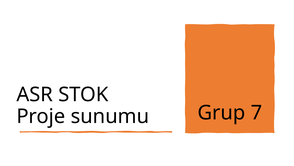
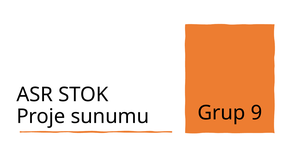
7: 7 -> 9
